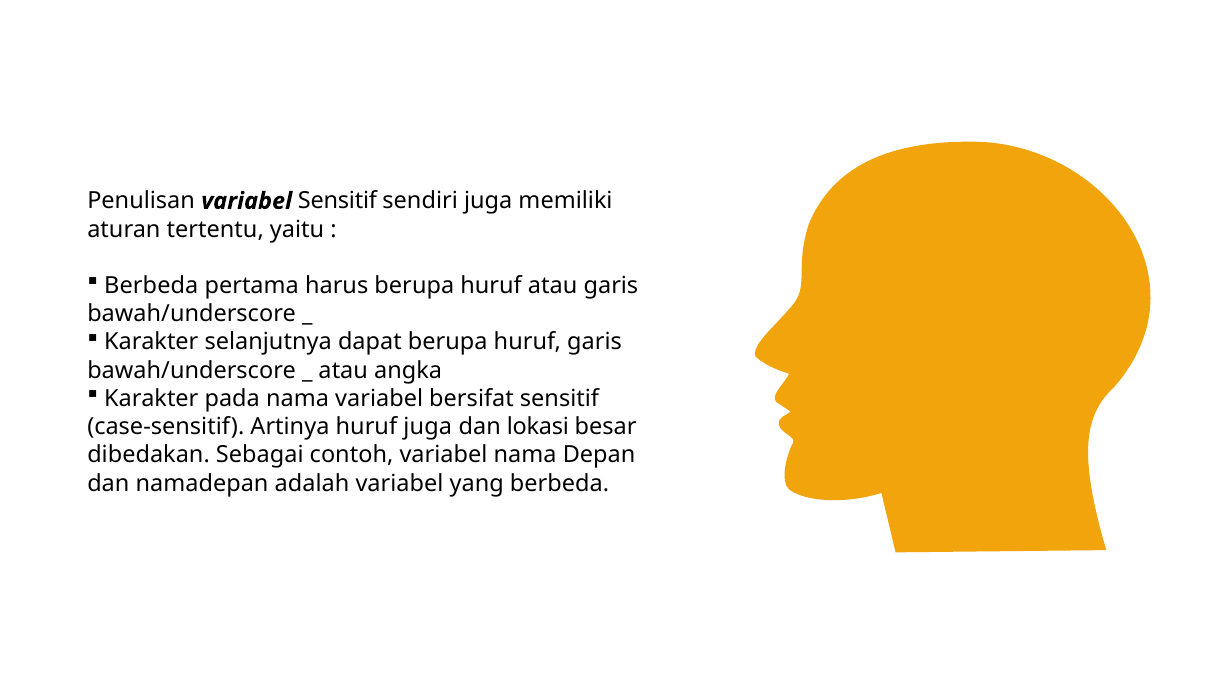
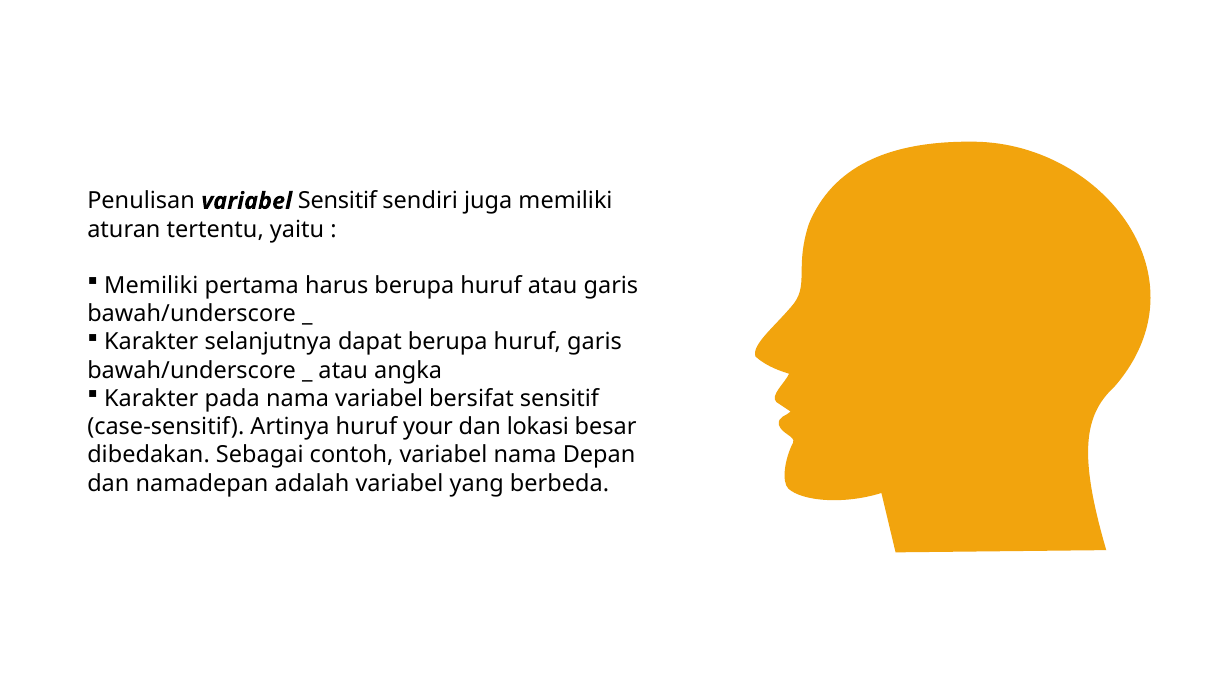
Berbeda at (151, 286): Berbeda -> Memiliki
huruf juga: juga -> your
